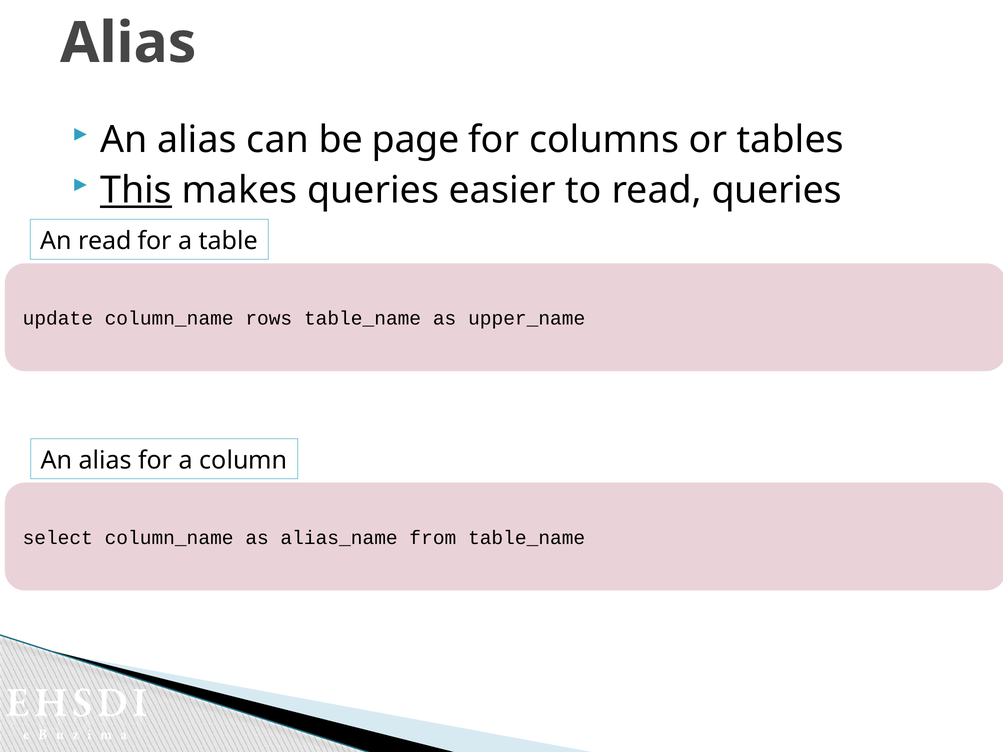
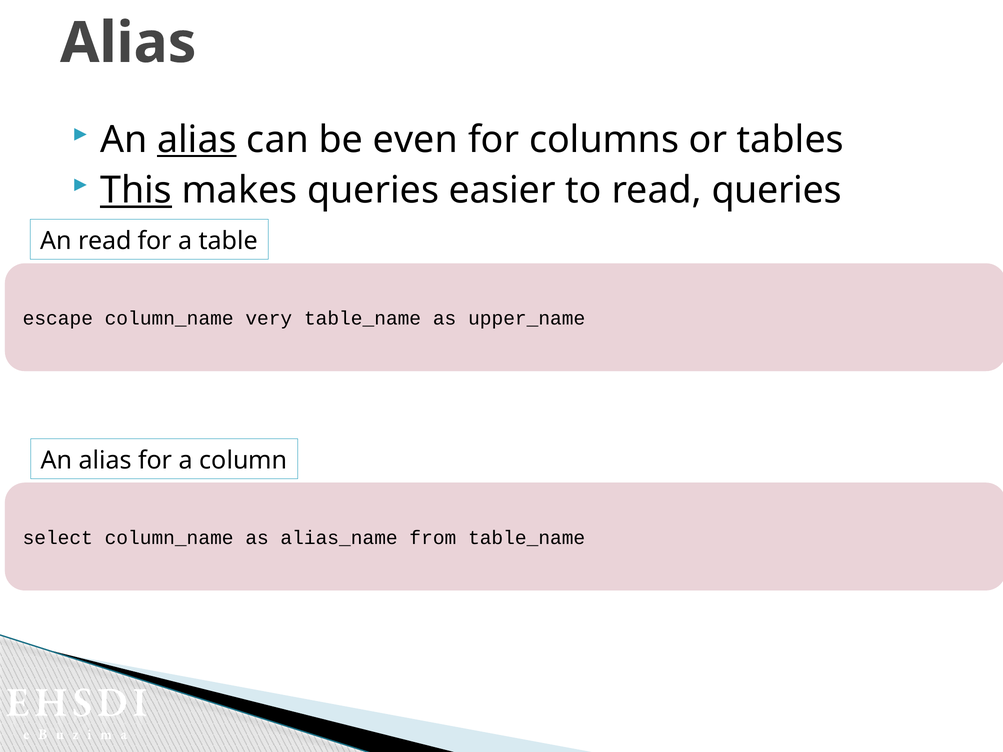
alias at (197, 140) underline: none -> present
page: page -> even
update: update -> escape
rows: rows -> very
